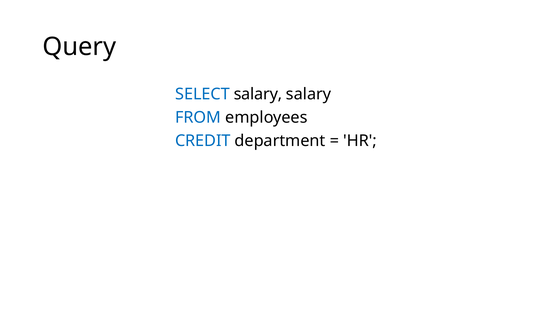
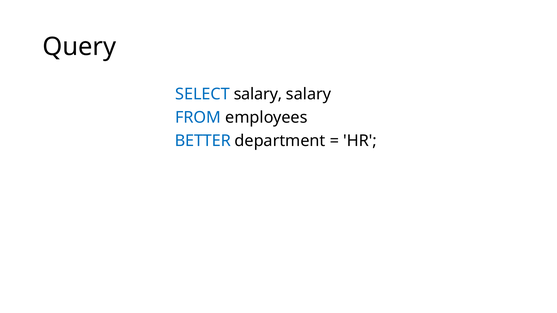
CREDIT: CREDIT -> BETTER
